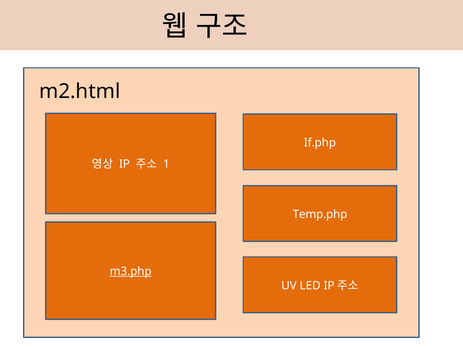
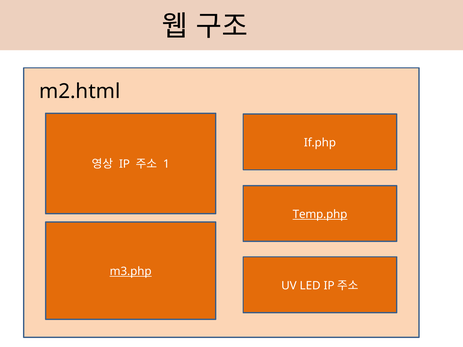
Temp.php underline: none -> present
